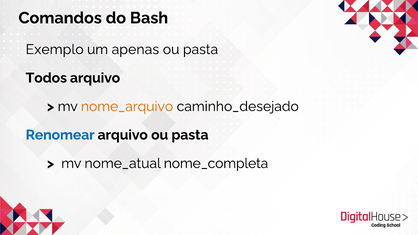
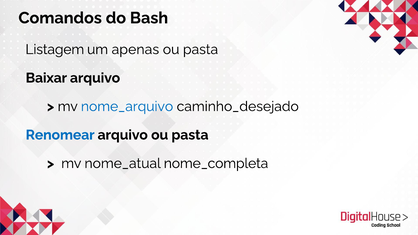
Exemplo: Exemplo -> Listagem
Todos: Todos -> Baixar
nome_arquivo colour: orange -> blue
